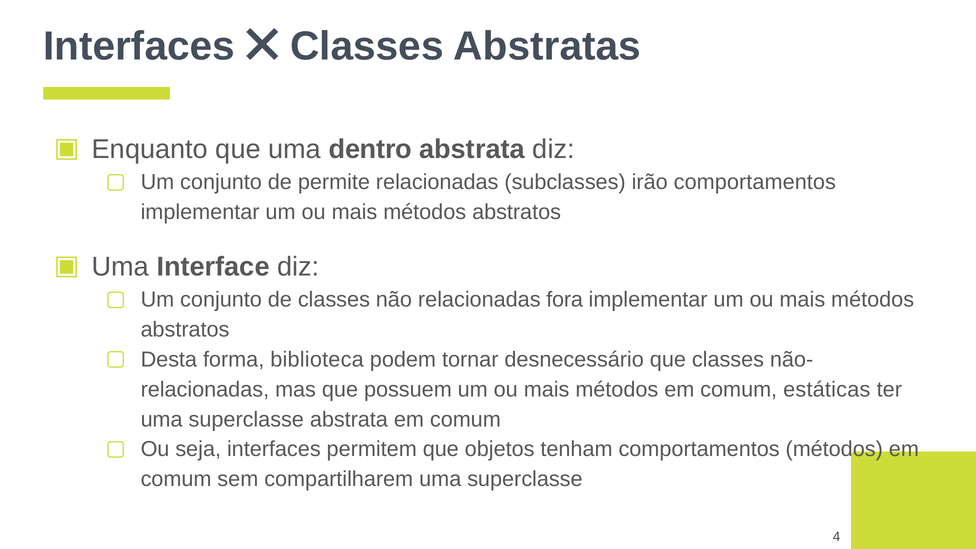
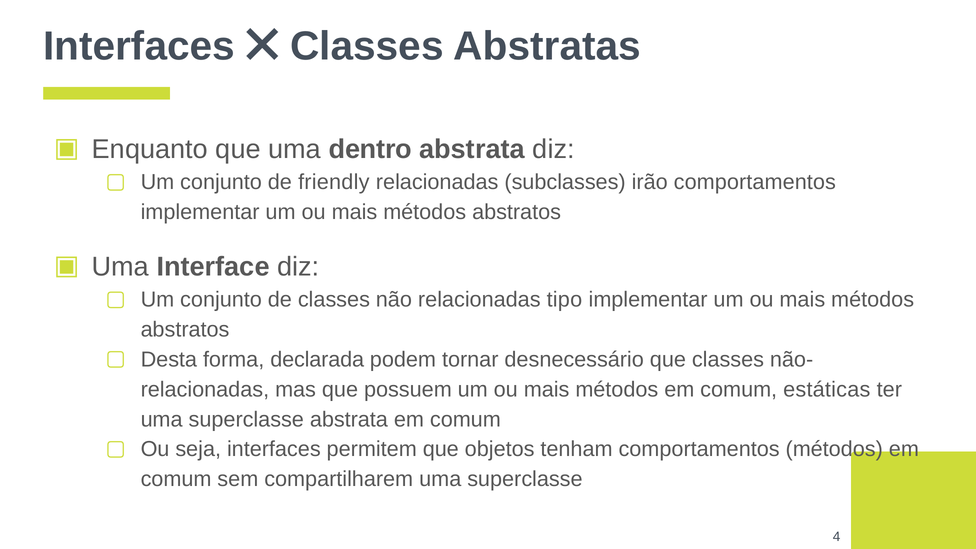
permite: permite -> friendly
fora: fora -> tipo
biblioteca: biblioteca -> declarada
